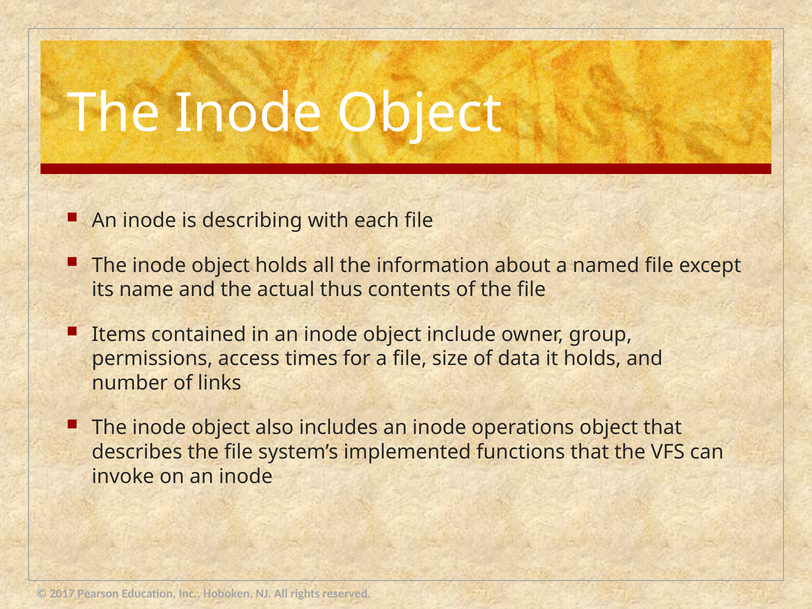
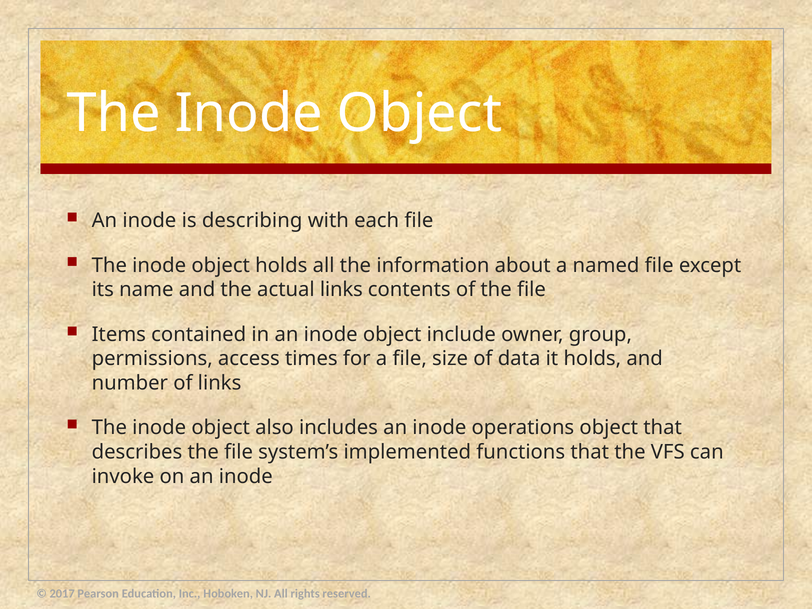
actual thus: thus -> links
